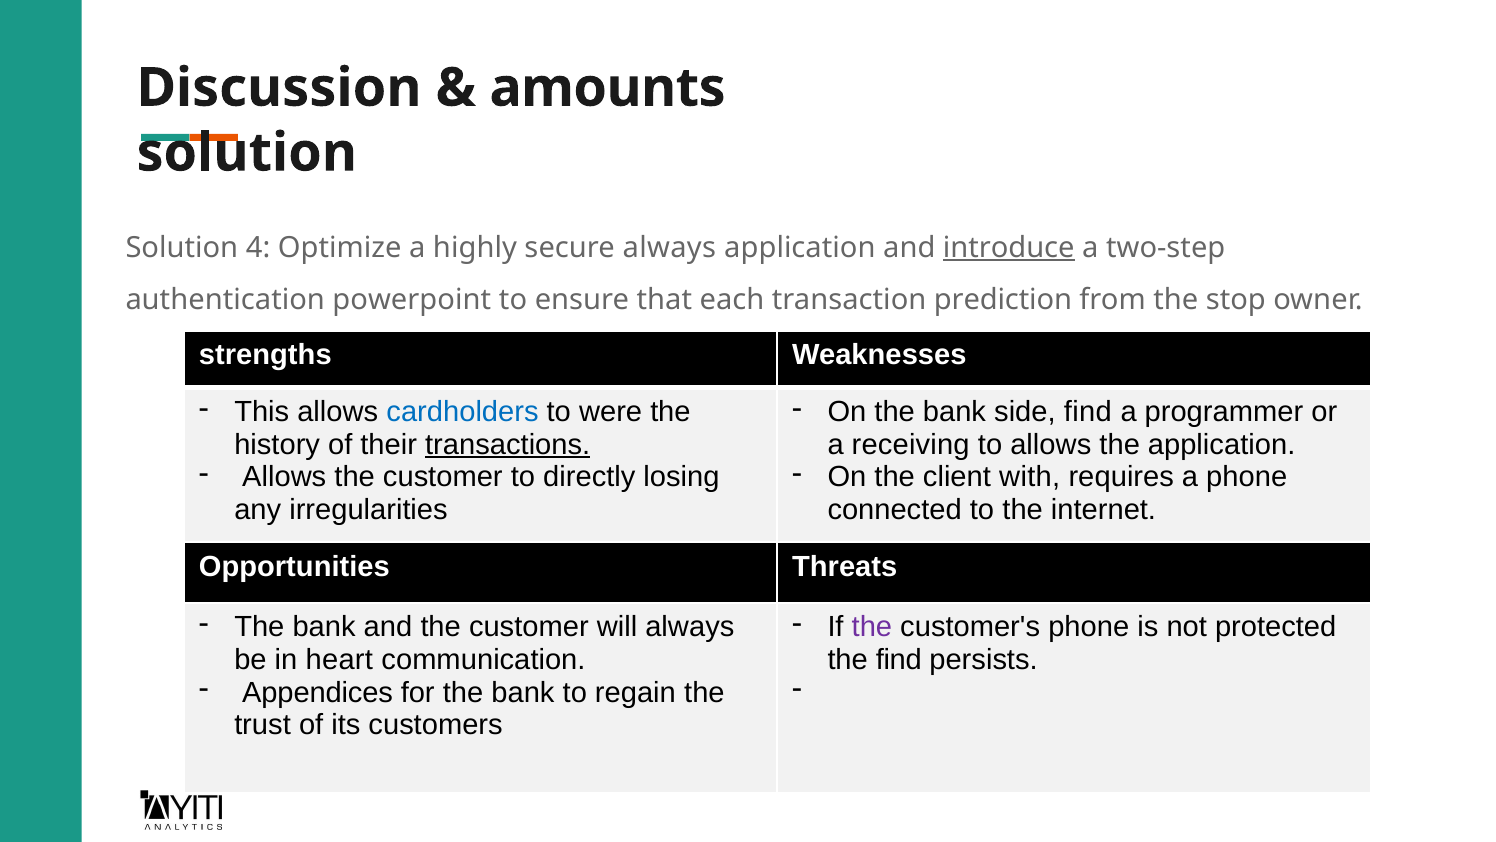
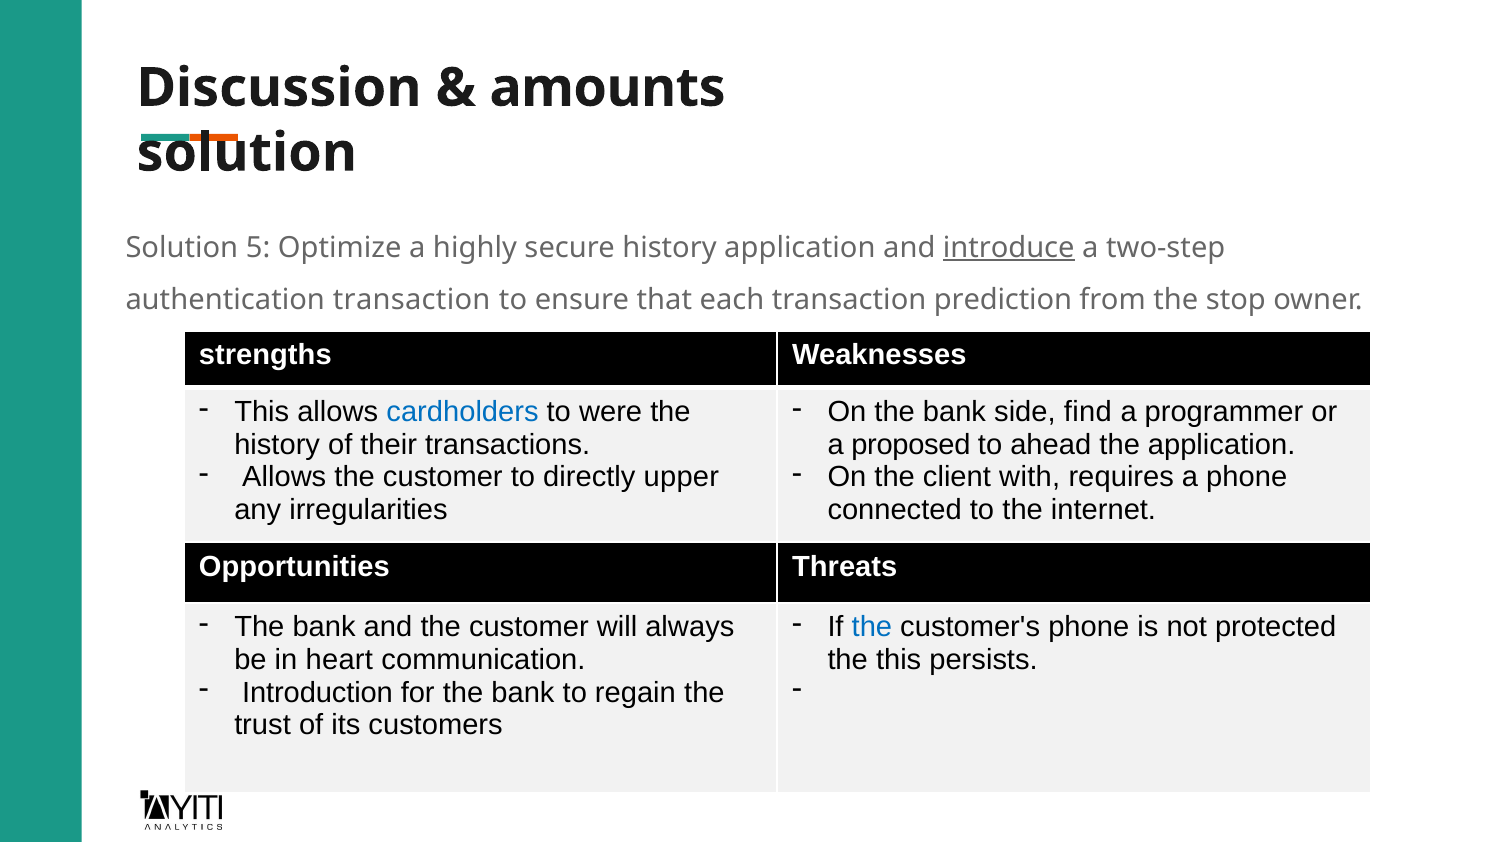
4: 4 -> 5
secure always: always -> history
authentication powerpoint: powerpoint -> transaction
transactions underline: present -> none
receiving: receiving -> proposed
to allows: allows -> ahead
losing: losing -> upper
the at (872, 627) colour: purple -> blue
the find: find -> this
Appendices: Appendices -> Introduction
